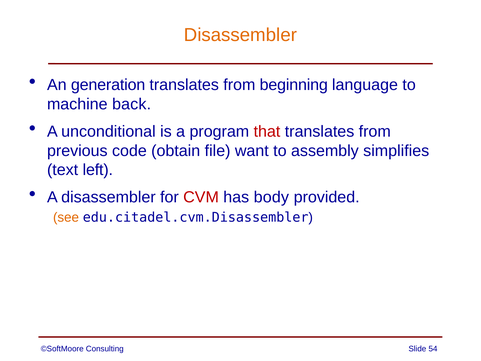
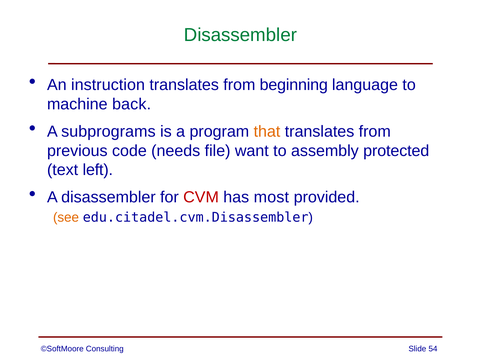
Disassembler at (240, 35) colour: orange -> green
generation: generation -> instruction
unconditional: unconditional -> subprograms
that colour: red -> orange
obtain: obtain -> needs
simplifies: simplifies -> protected
body: body -> most
